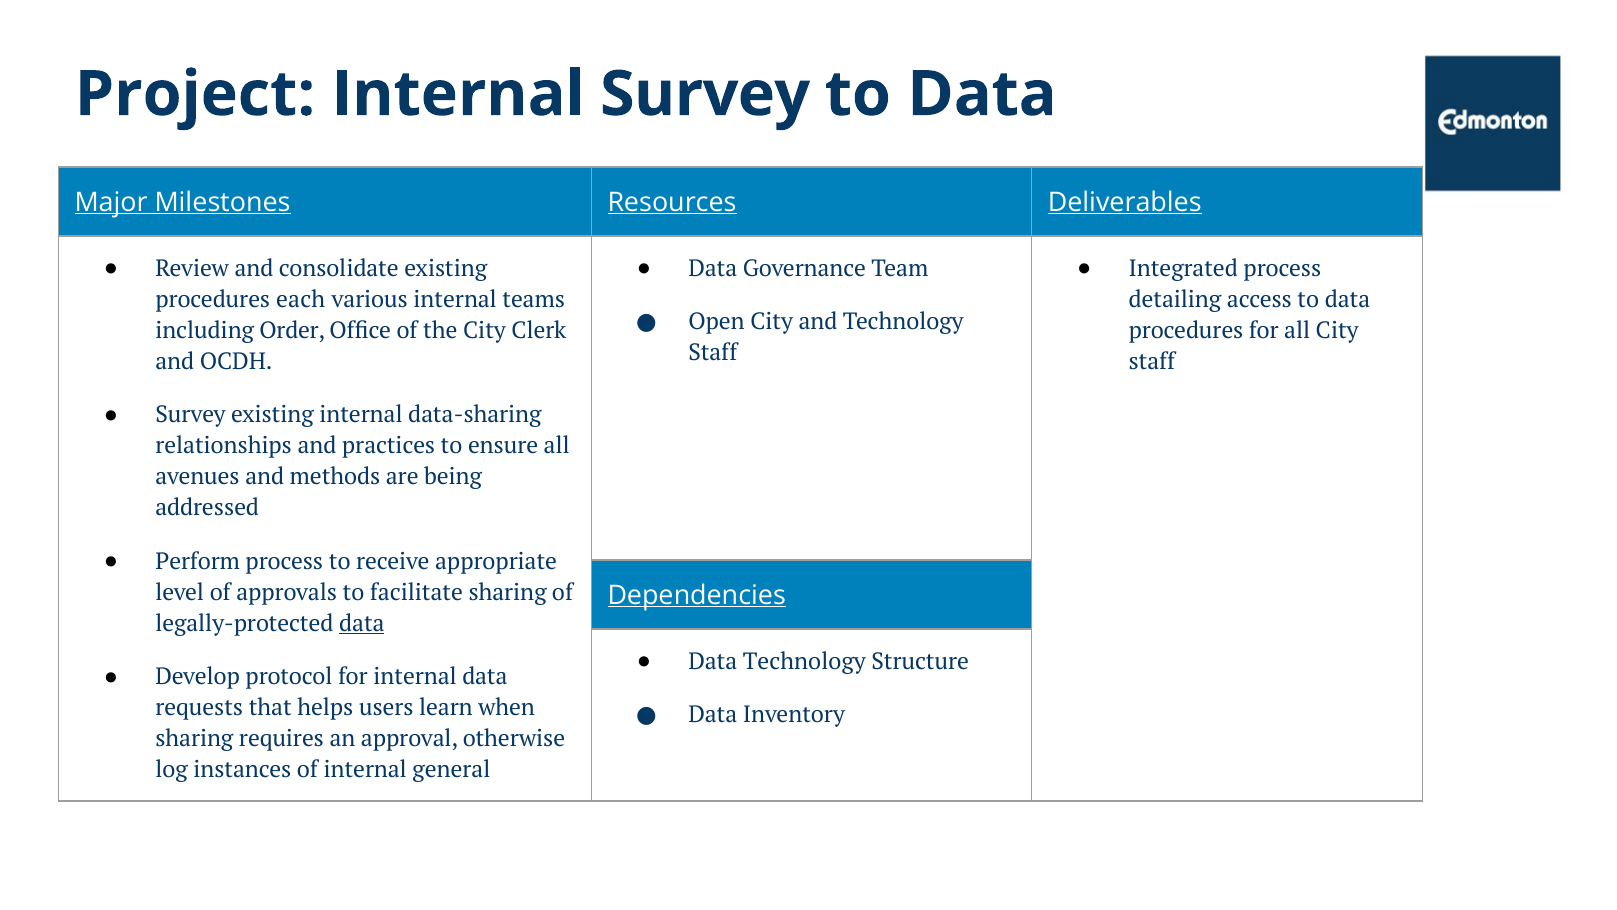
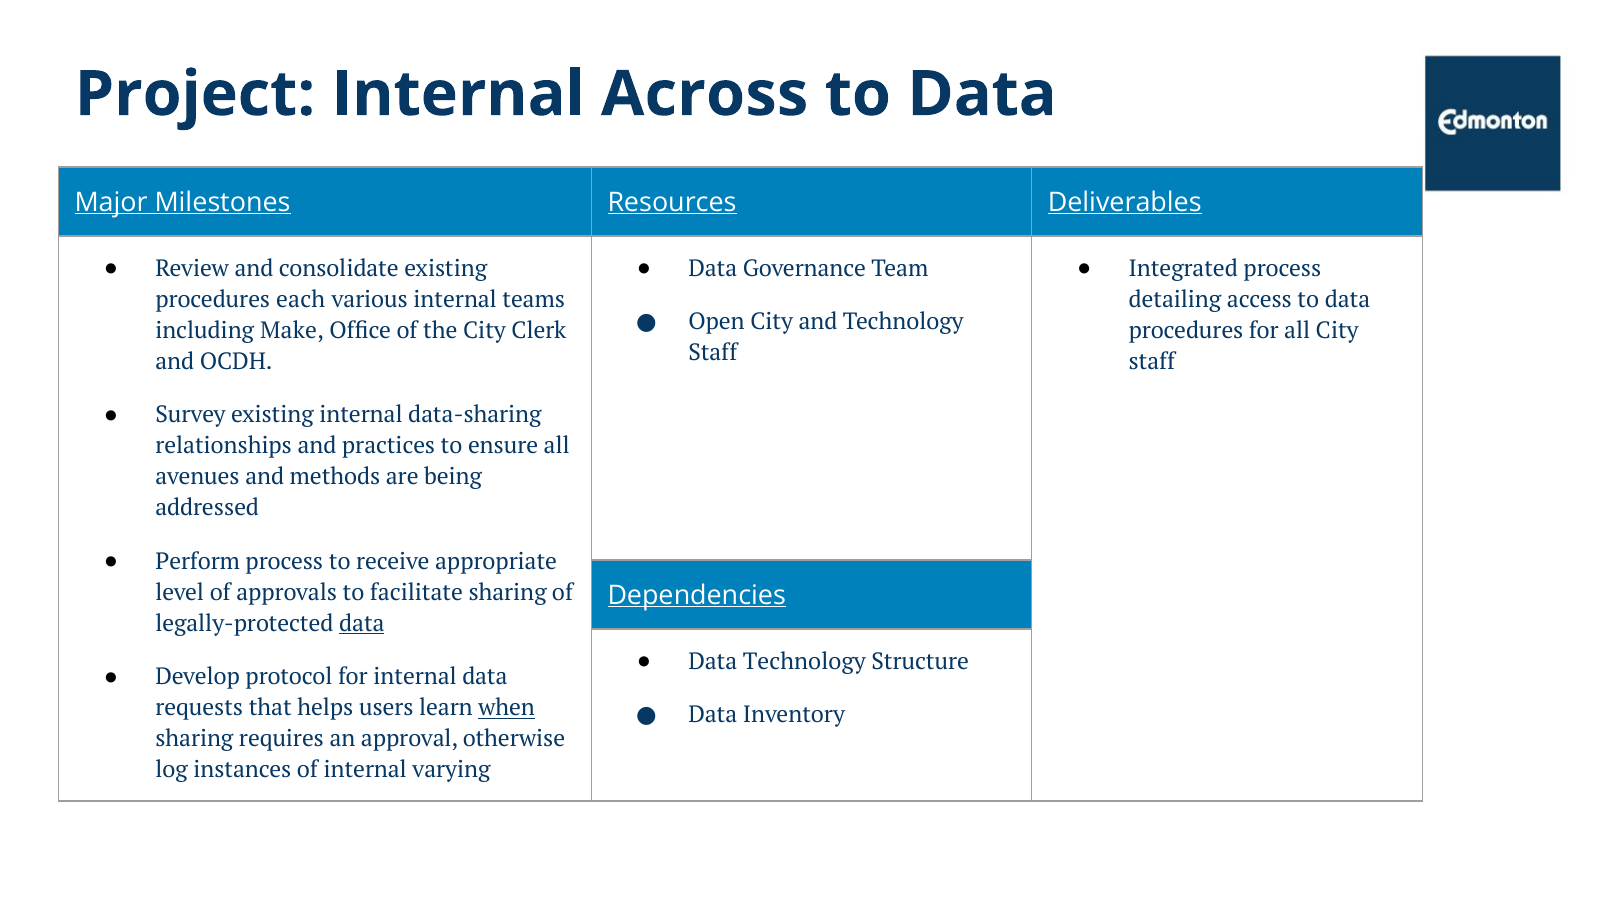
Internal Survey: Survey -> Across
Order: Order -> Make
when underline: none -> present
general: general -> varying
